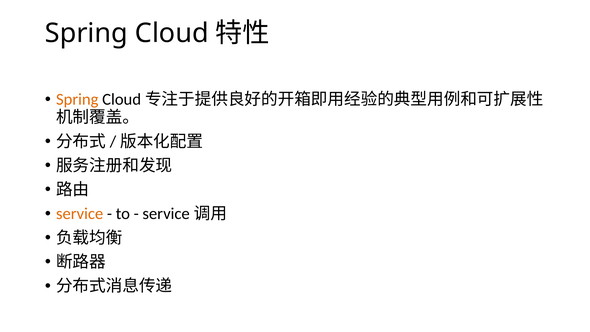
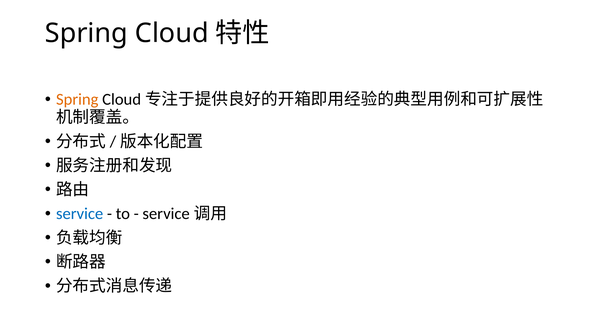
service colour: orange -> blue
